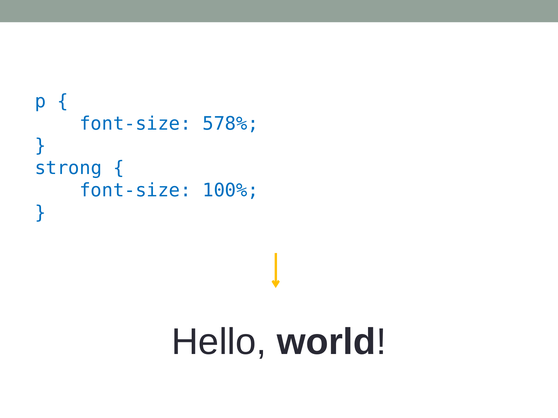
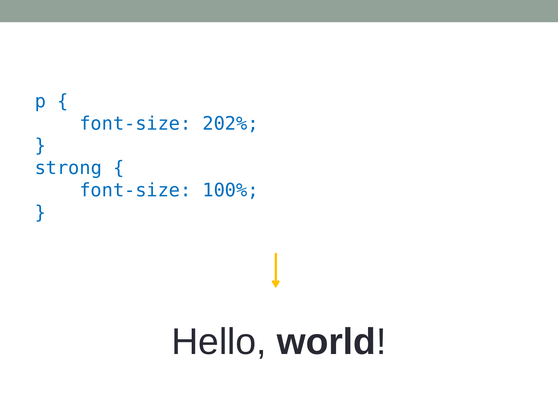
578%: 578% -> 202%
